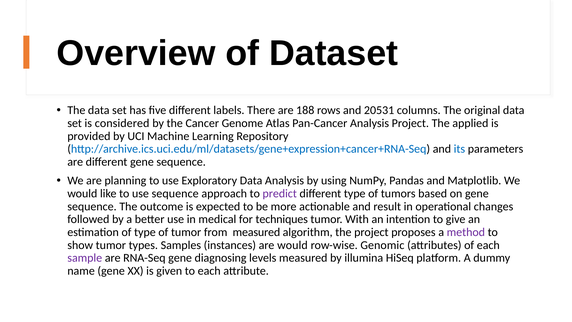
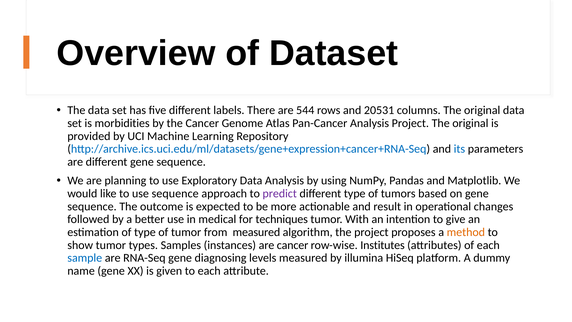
188: 188 -> 544
considered: considered -> morbidities
Project The applied: applied -> original
method colour: purple -> orange
are would: would -> cancer
Genomic: Genomic -> Institutes
sample colour: purple -> blue
